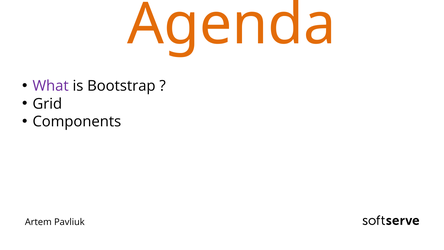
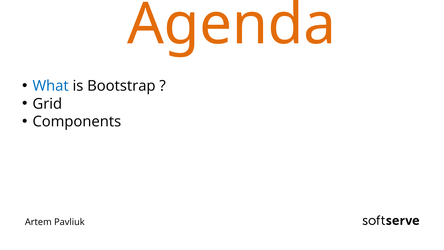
What colour: purple -> blue
